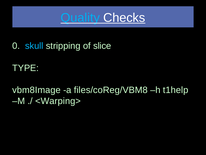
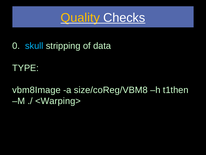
Quality colour: light blue -> yellow
slice: slice -> data
files/coReg/VBM8: files/coReg/VBM8 -> size/coReg/VBM8
t1help: t1help -> t1then
